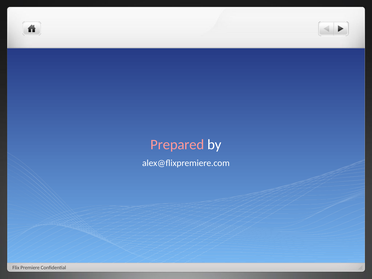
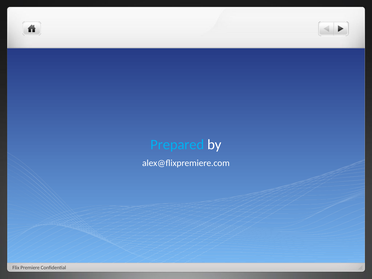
Prepared colour: pink -> light blue
